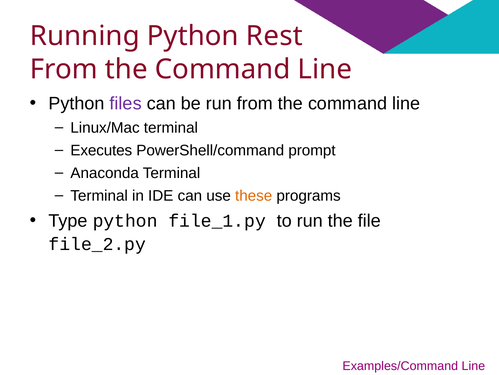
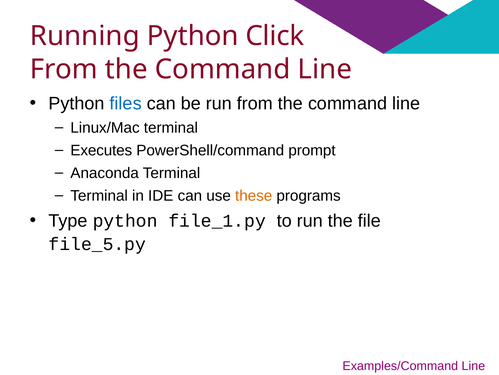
Rest: Rest -> Click
files colour: purple -> blue
file_2.py: file_2.py -> file_5.py
